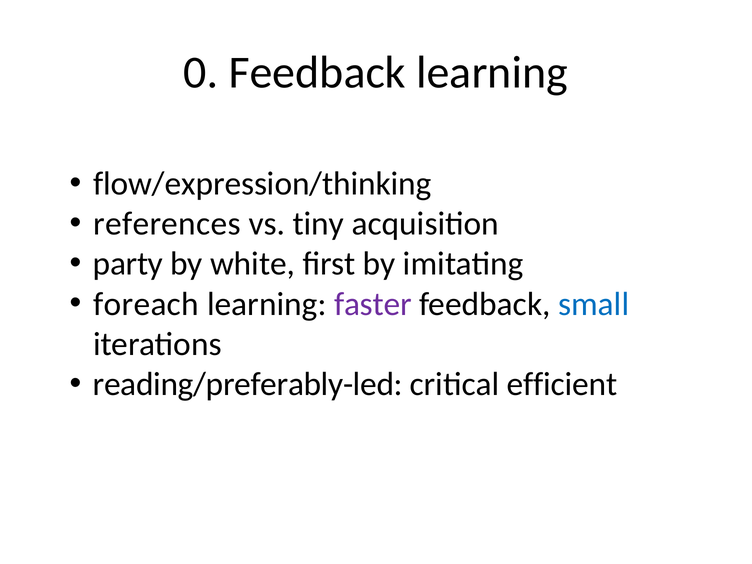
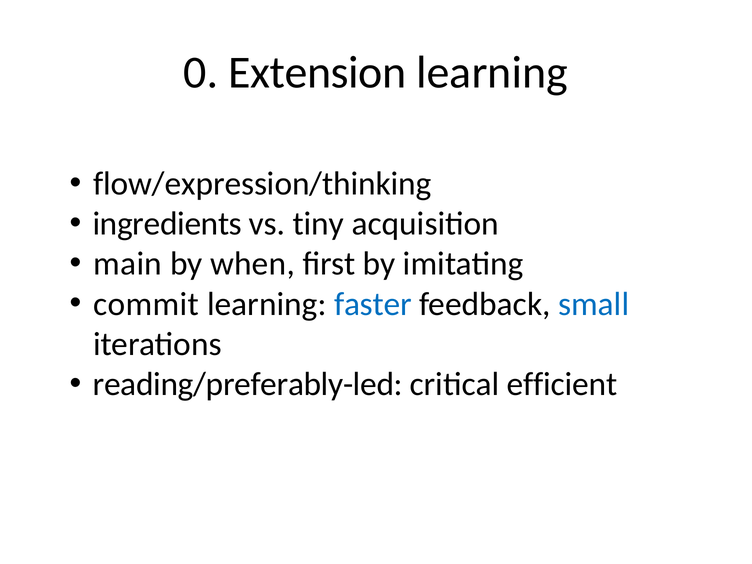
0 Feedback: Feedback -> Extension
references: references -> ingredients
party: party -> main
white: white -> when
foreach: foreach -> commit
faster colour: purple -> blue
